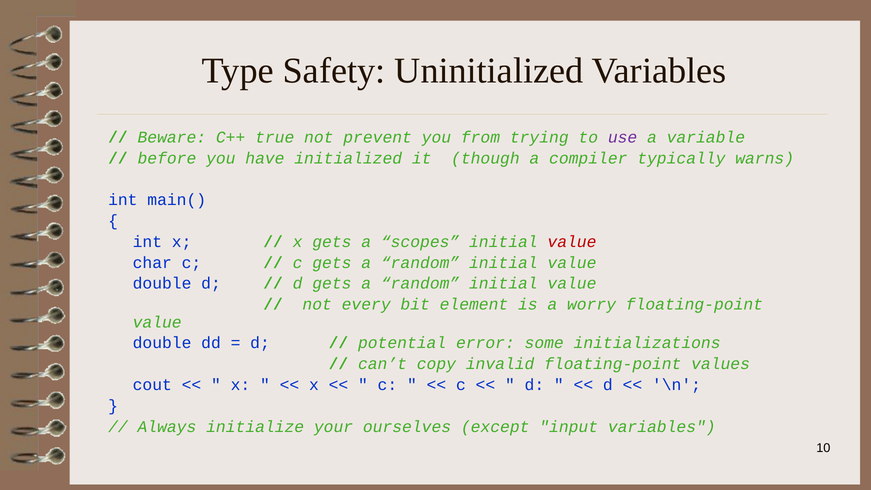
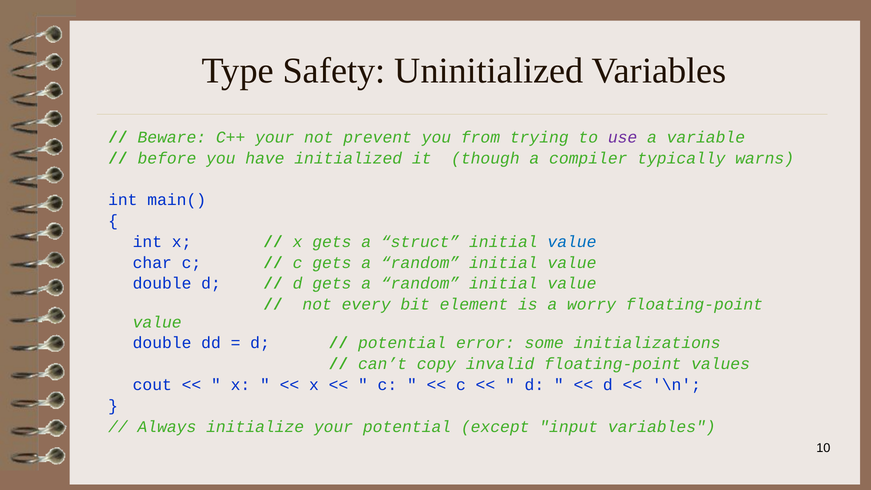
C++ true: true -> your
scopes: scopes -> struct
value at (572, 242) colour: red -> blue
your ourselves: ourselves -> potential
